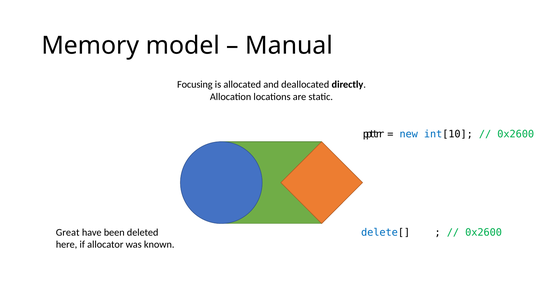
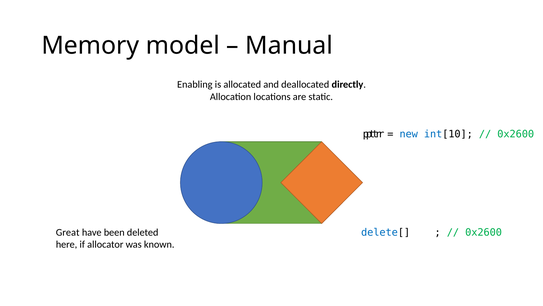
Focusing: Focusing -> Enabling
